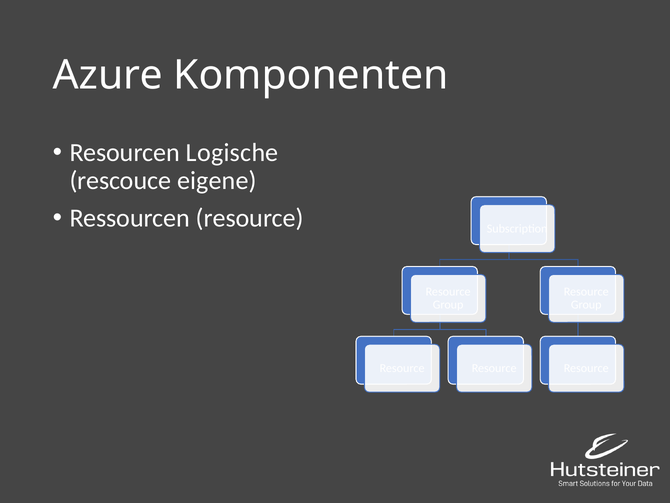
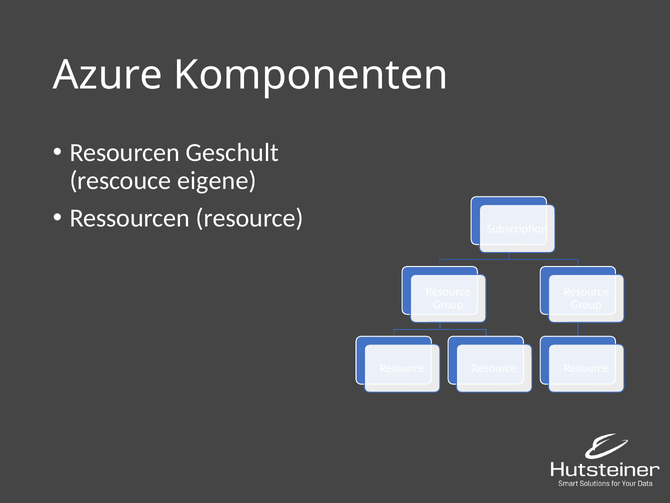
Logische: Logische -> Geschult
